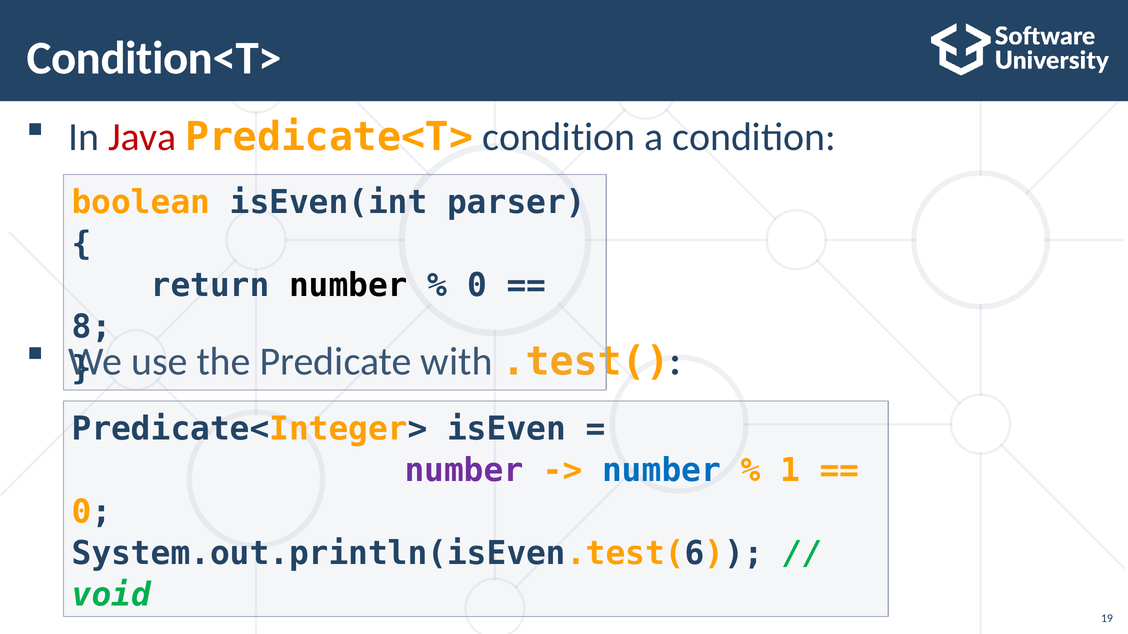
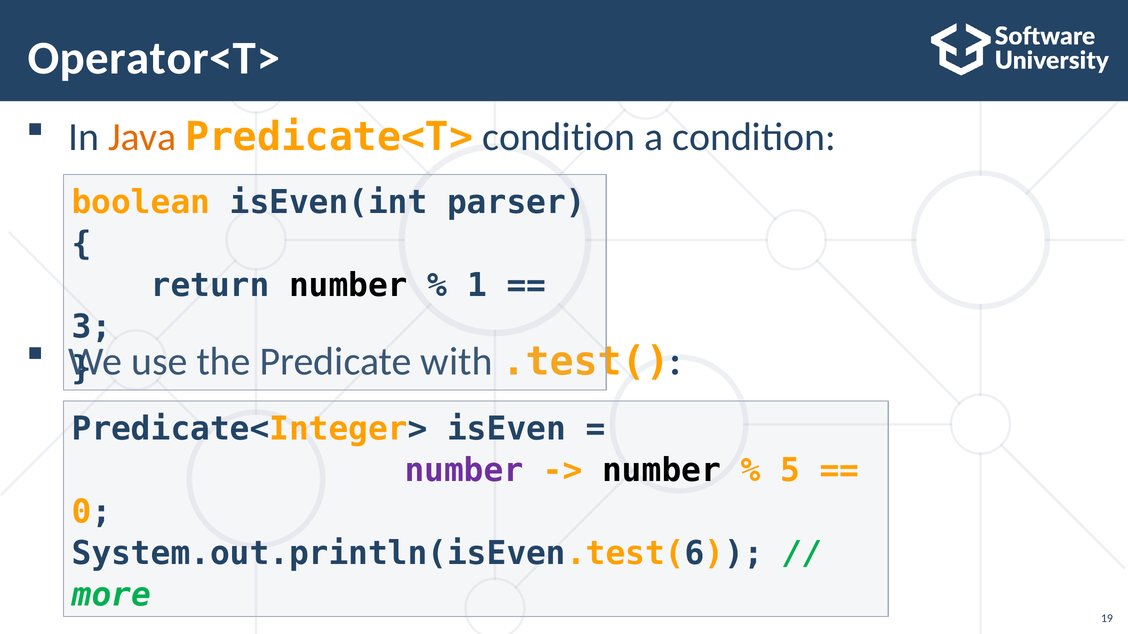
Condition<T>: Condition<T> -> Operator<T>
Java colour: red -> orange
0 at (477, 286): 0 -> 1
8: 8 -> 3
number at (662, 471) colour: blue -> black
1: 1 -> 5
void: void -> more
